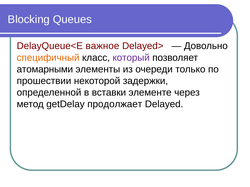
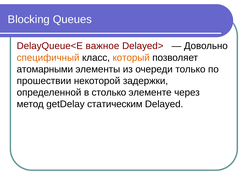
который colour: purple -> orange
вставки: вставки -> столько
продолжает: продолжает -> статическим
